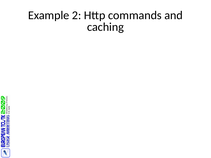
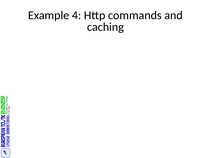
2: 2 -> 4
